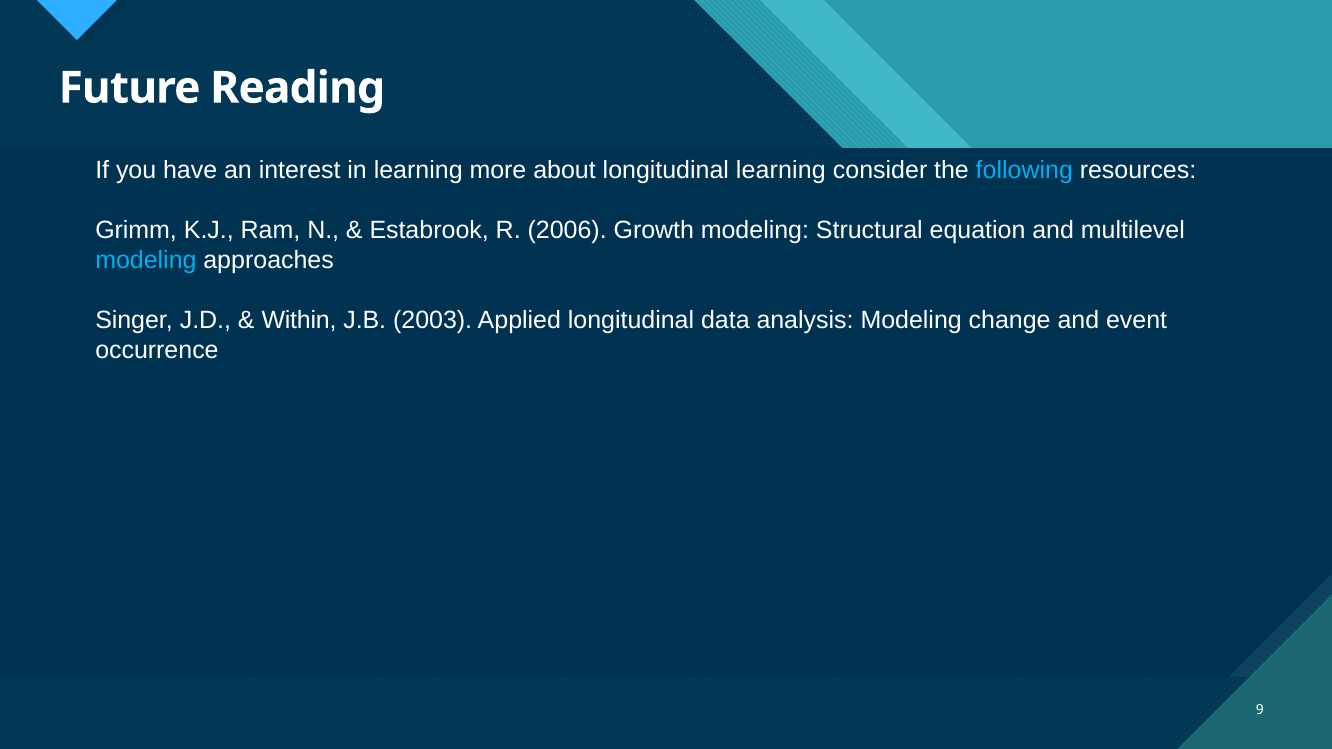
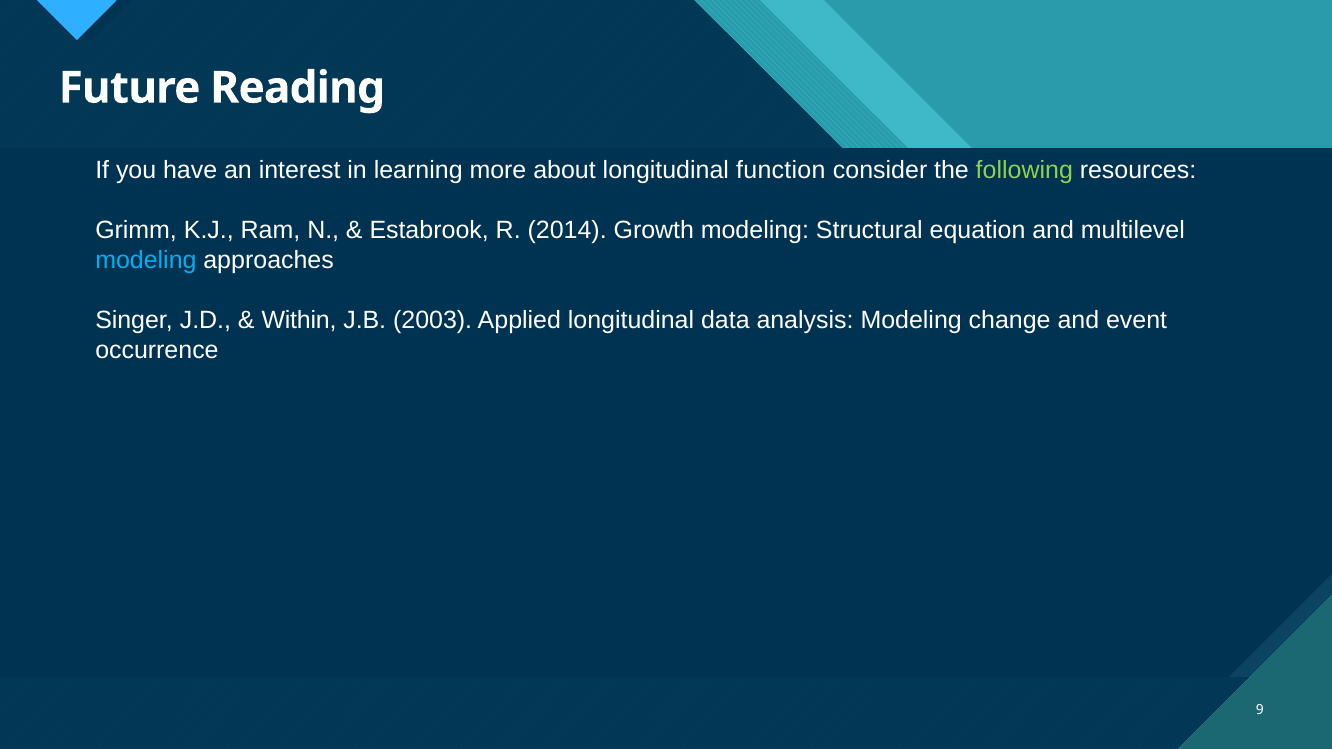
longitudinal learning: learning -> function
following colour: light blue -> light green
2006: 2006 -> 2014
